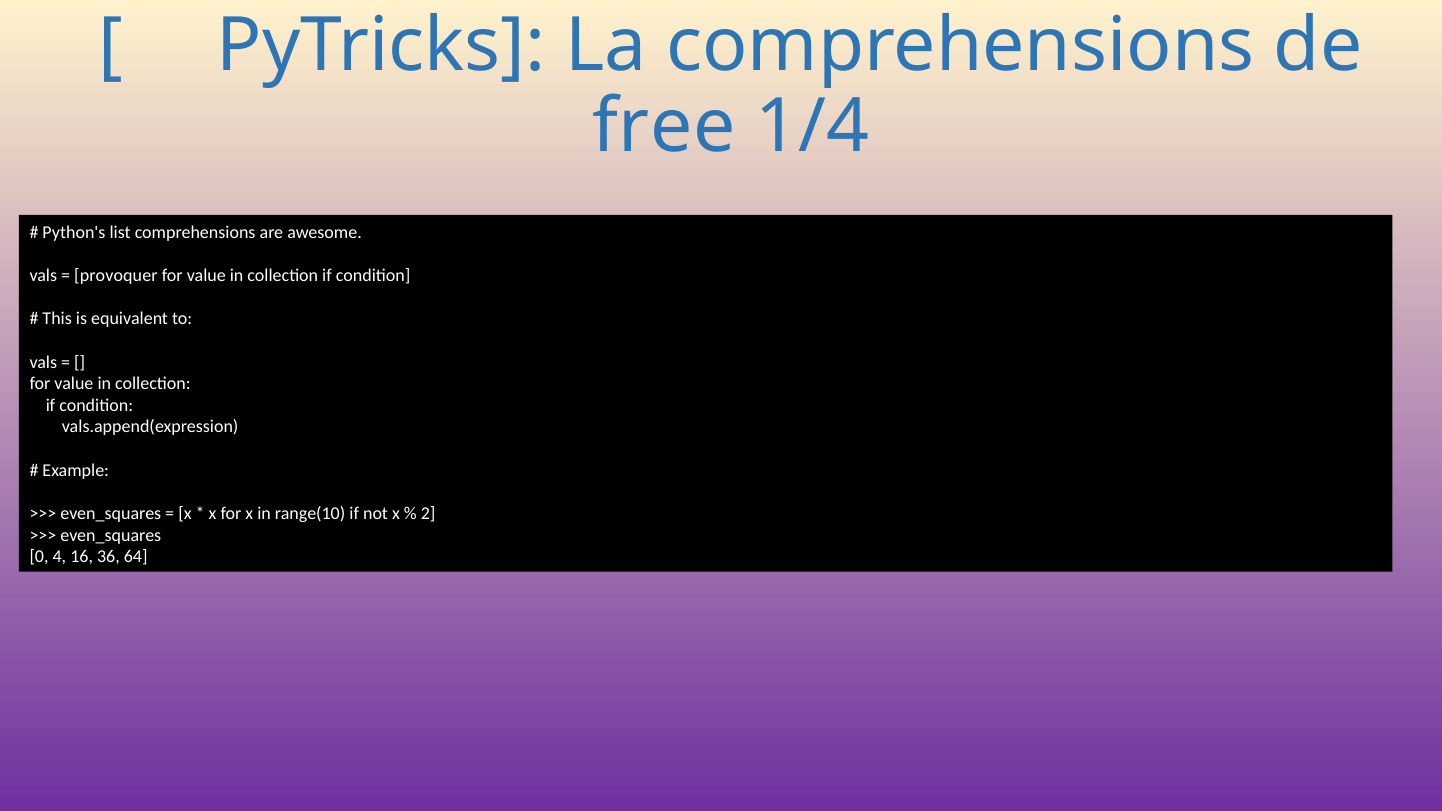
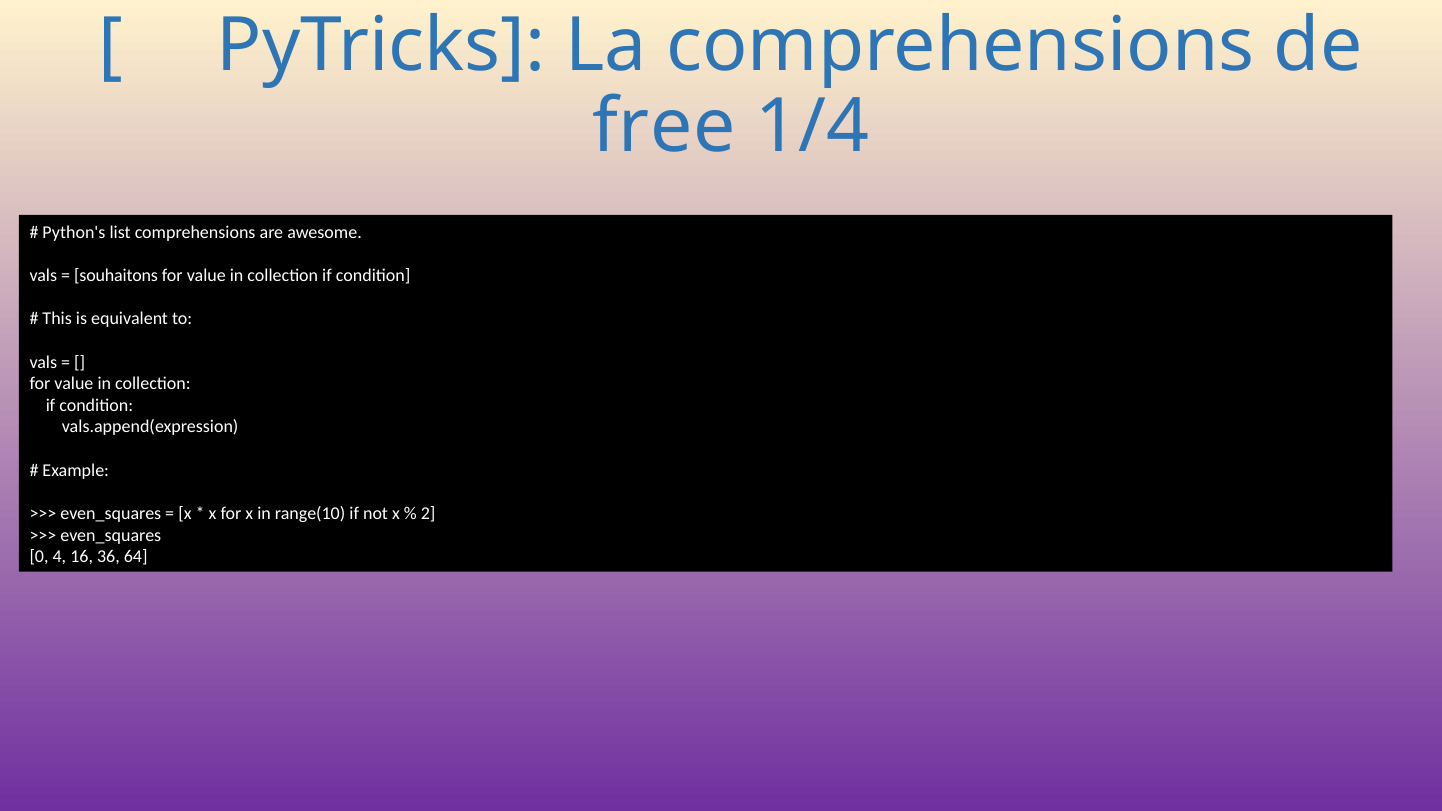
provoquer: provoquer -> souhaitons
